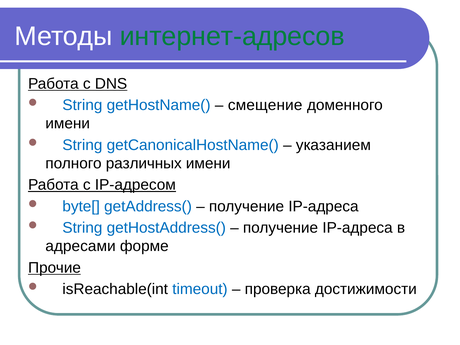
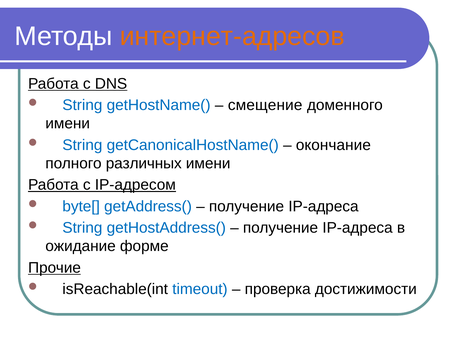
интернет-адресов colour: green -> orange
указанием: указанием -> окончание
адресами: адресами -> ожидание
